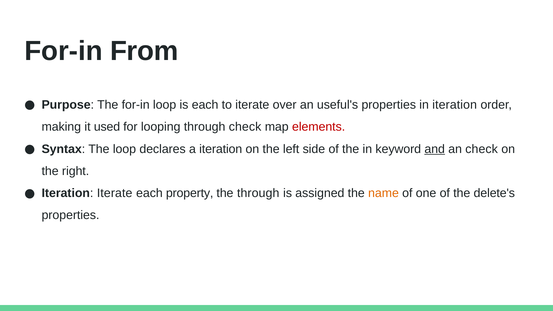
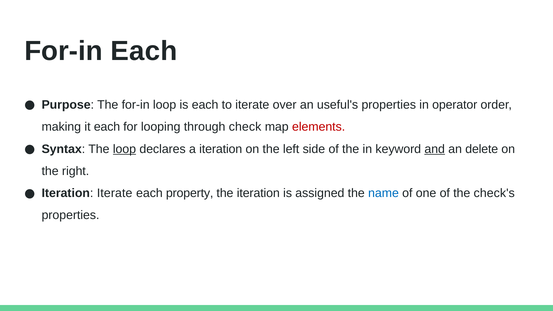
For-in From: From -> Each
in iteration: iteration -> operator
it used: used -> each
loop at (124, 149) underline: none -> present
an check: check -> delete
the through: through -> iteration
name colour: orange -> blue
delete's: delete's -> check's
